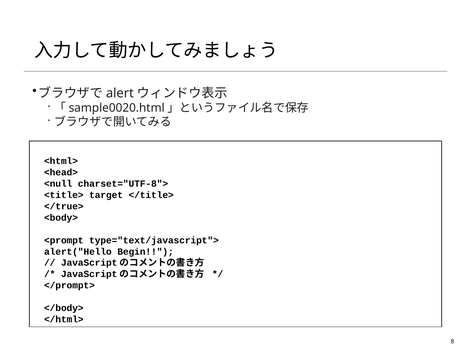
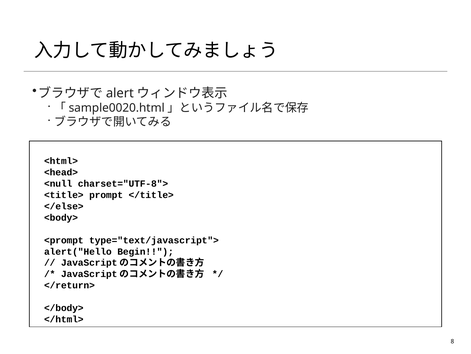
target: target -> prompt
</true>: </true> -> </else>
</prompt>: </prompt> -> </return>
